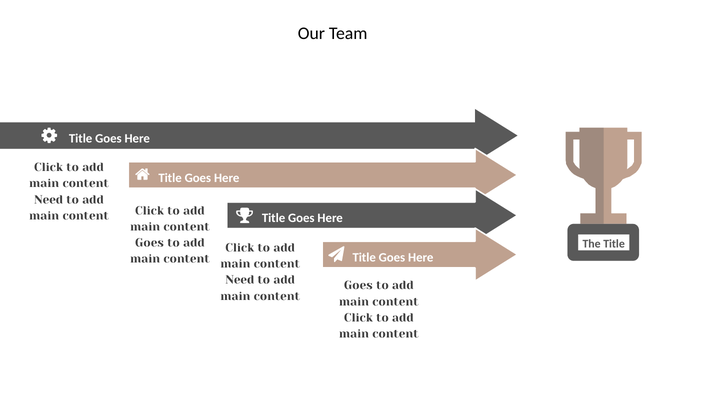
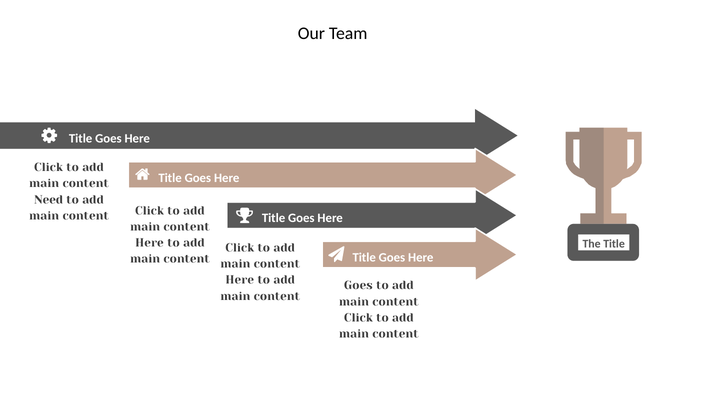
Goes at (149, 243): Goes -> Here
Need at (240, 280): Need -> Here
